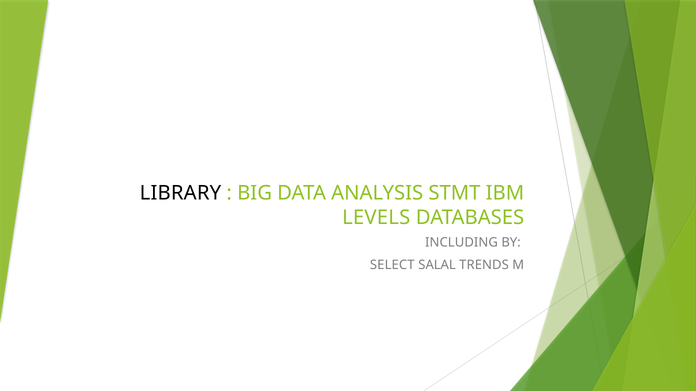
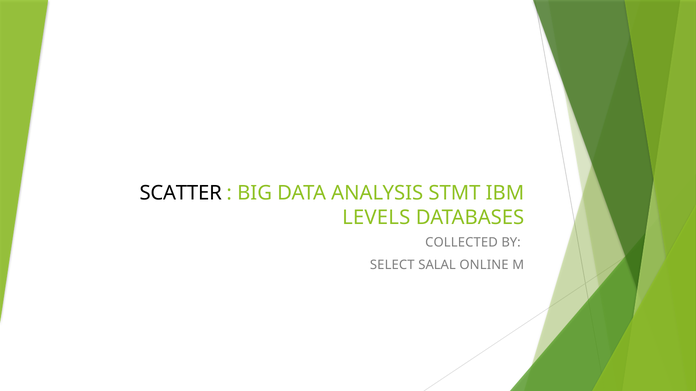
LIBRARY: LIBRARY -> SCATTER
INCLUDING: INCLUDING -> COLLECTED
TRENDS: TRENDS -> ONLINE
